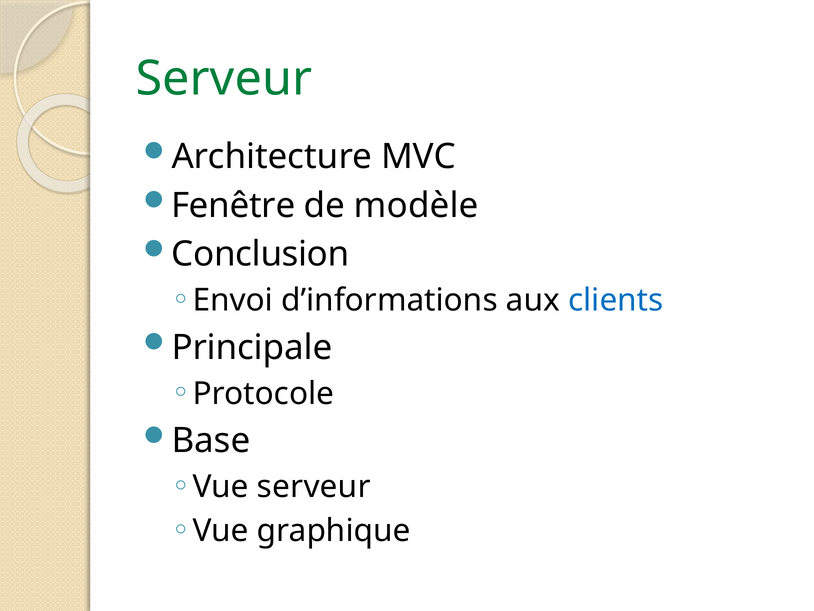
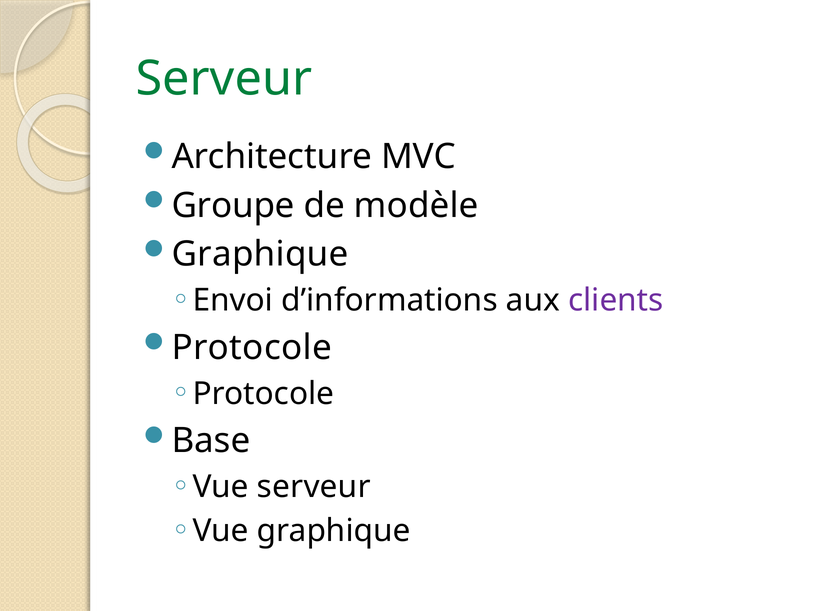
Fenêtre: Fenêtre -> Groupe
Conclusion at (260, 254): Conclusion -> Graphique
clients colour: blue -> purple
Principale at (252, 347): Principale -> Protocole
